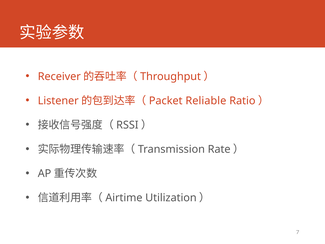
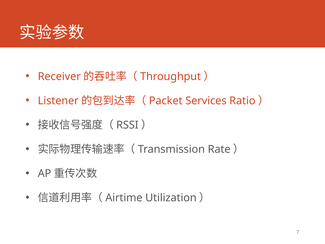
Reliable: Reliable -> Services
